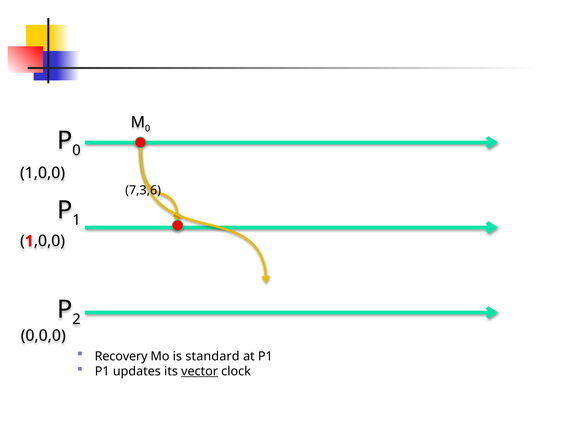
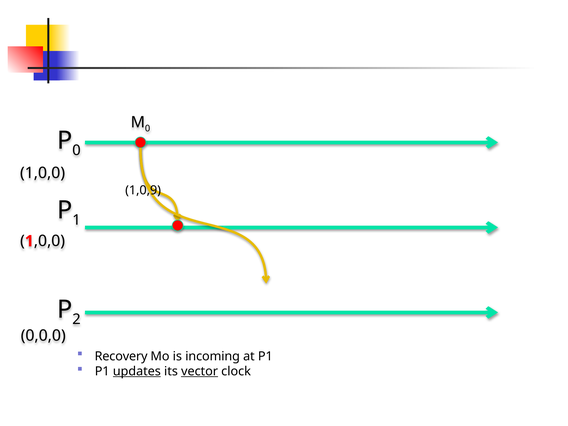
7,3,6: 7,3,6 -> 1,0,9
standard: standard -> incoming
updates underline: none -> present
